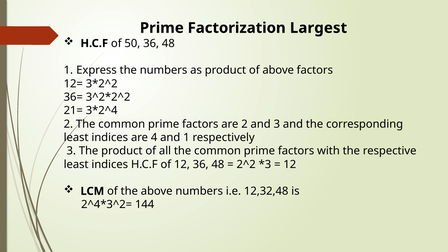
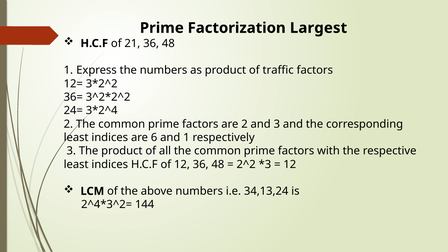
50: 50 -> 21
of above: above -> traffic
21=: 21= -> 24=
4: 4 -> 6
12,32,48: 12,32,48 -> 34,13,24
